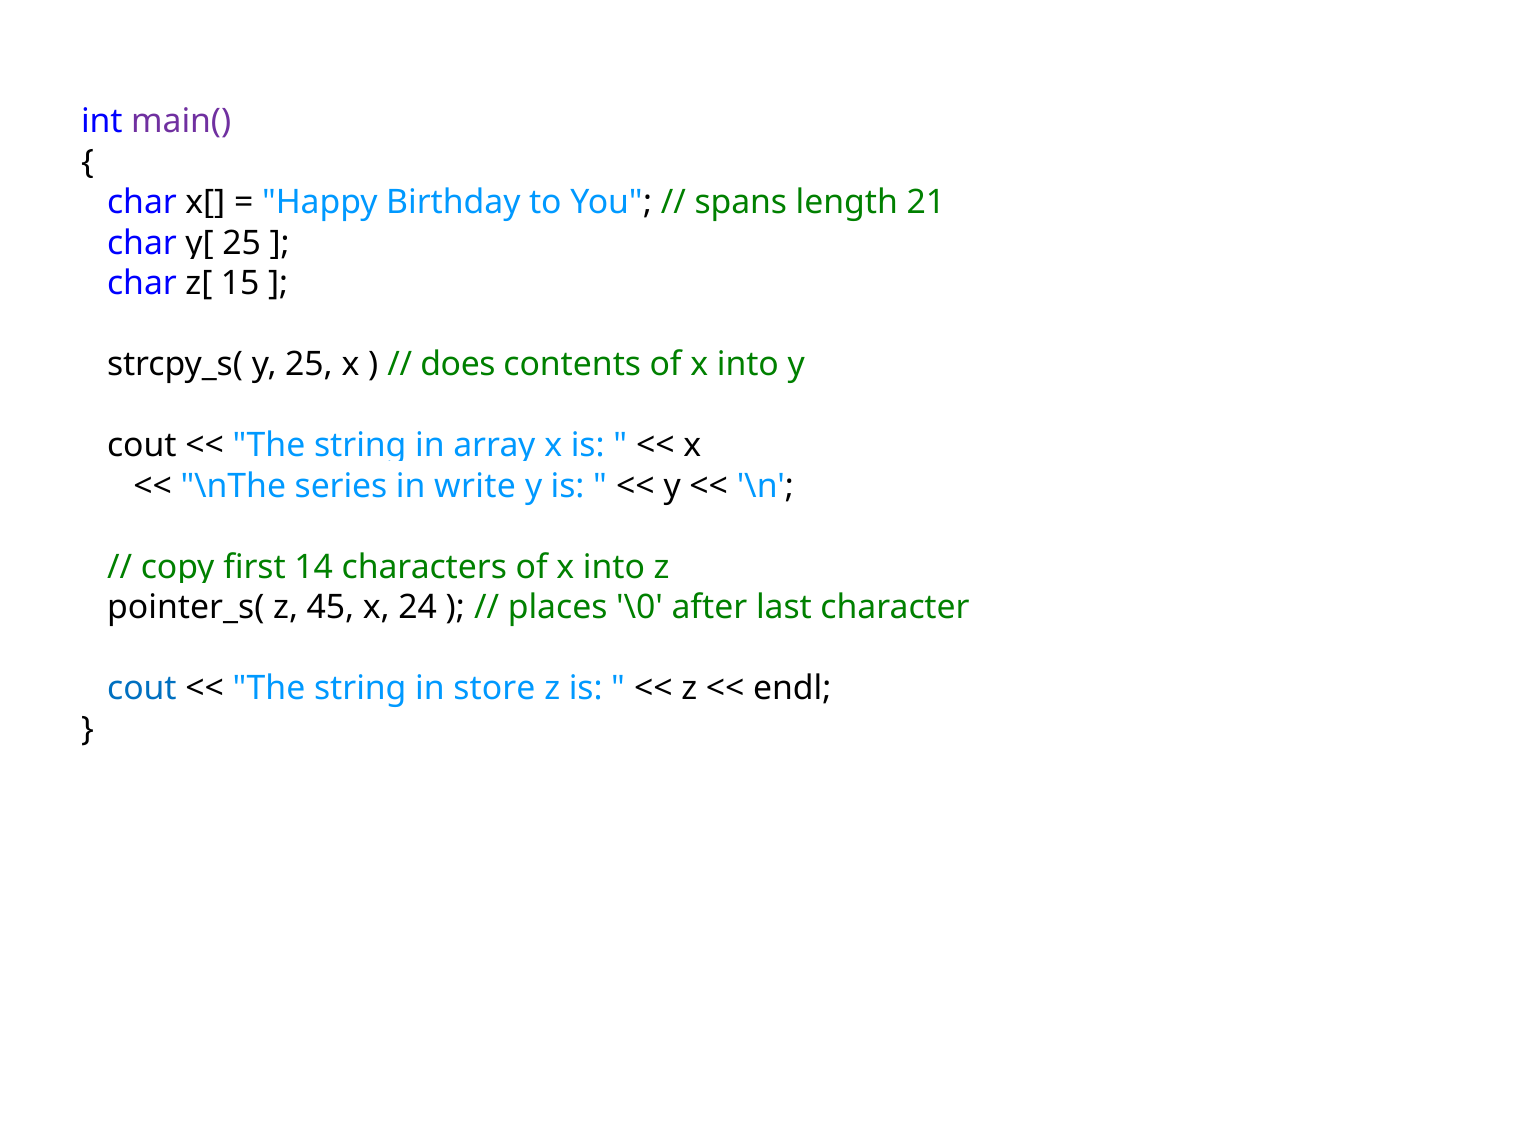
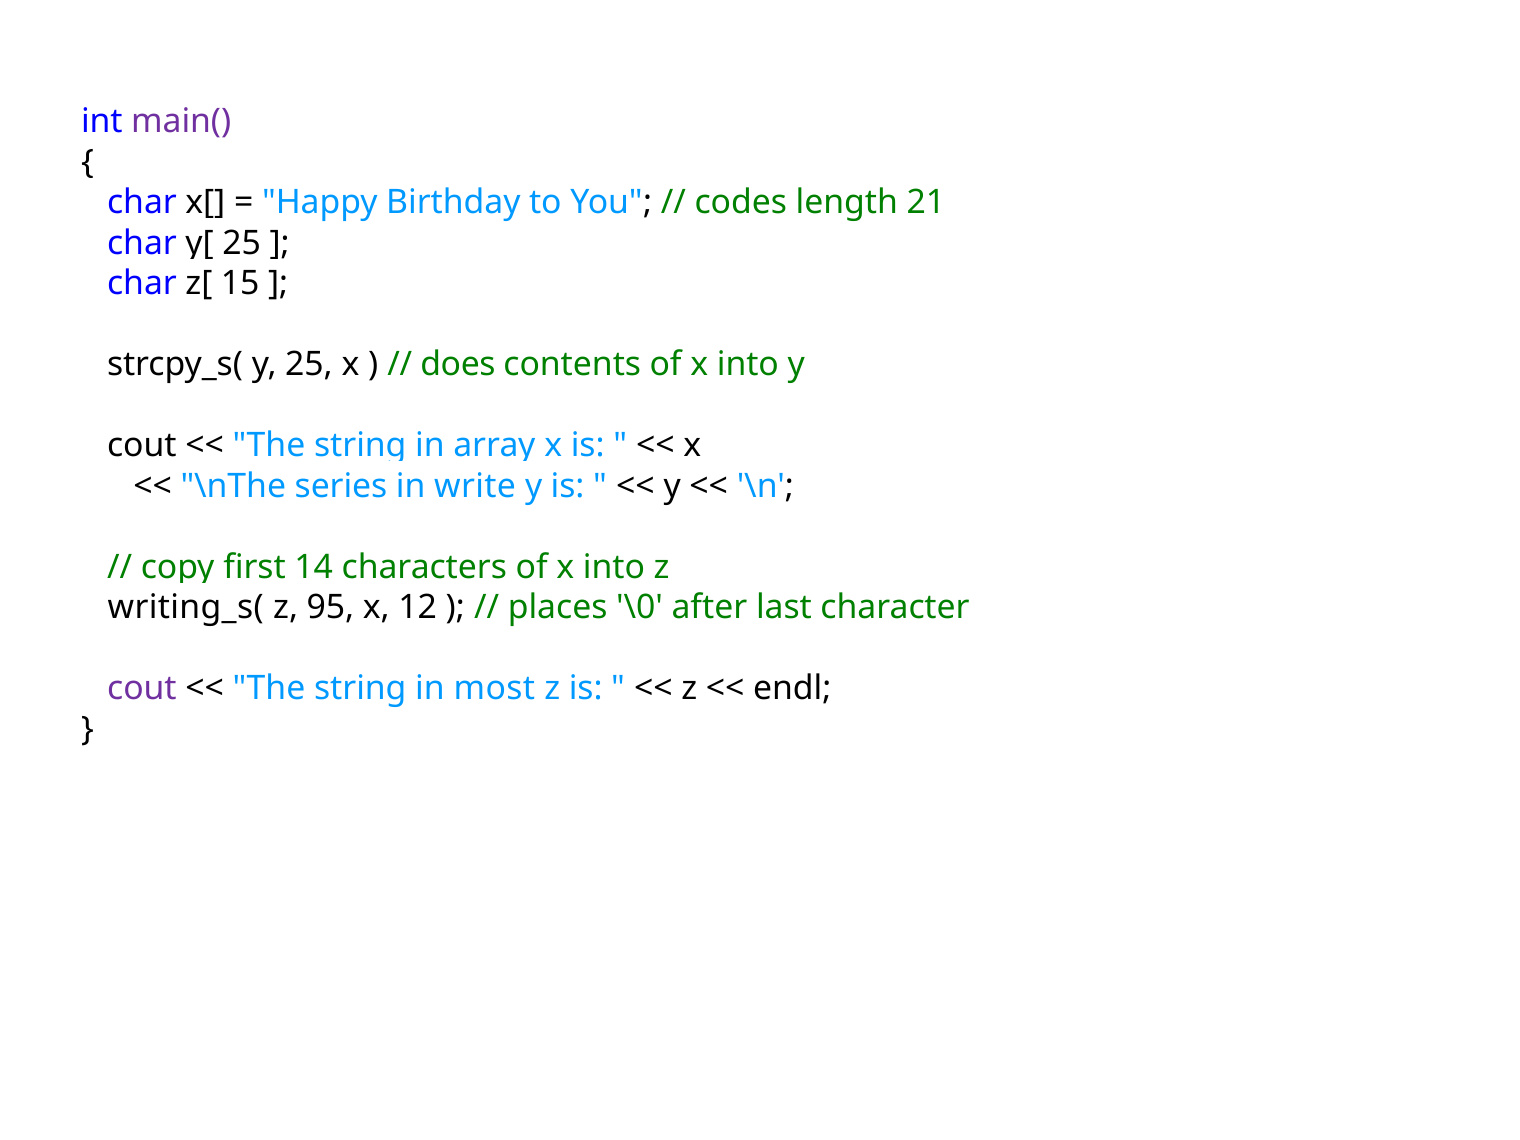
spans: spans -> codes
pointer_s(: pointer_s( -> writing_s(
45: 45 -> 95
24: 24 -> 12
cout at (142, 689) colour: blue -> purple
store: store -> most
